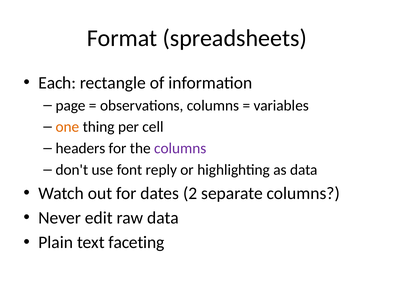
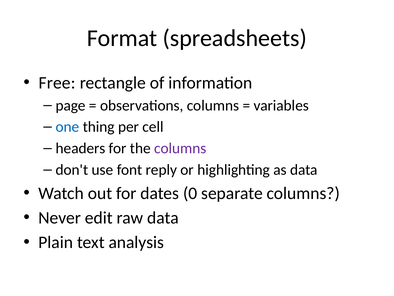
Each: Each -> Free
one colour: orange -> blue
2: 2 -> 0
faceting: faceting -> analysis
